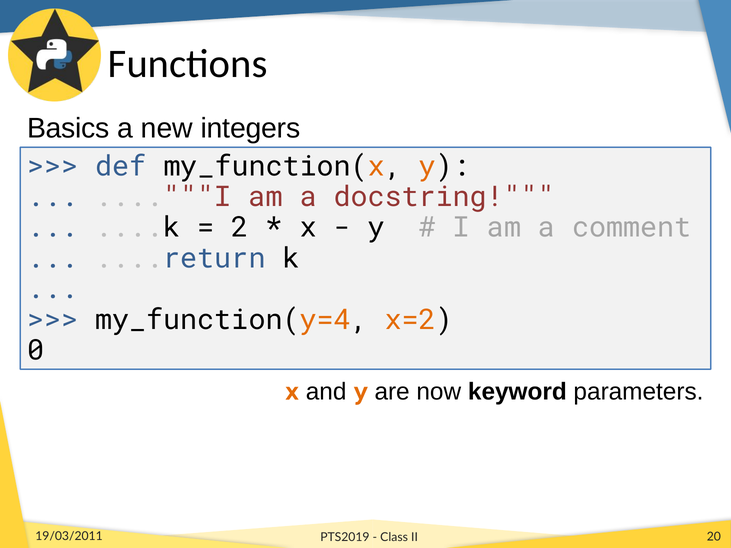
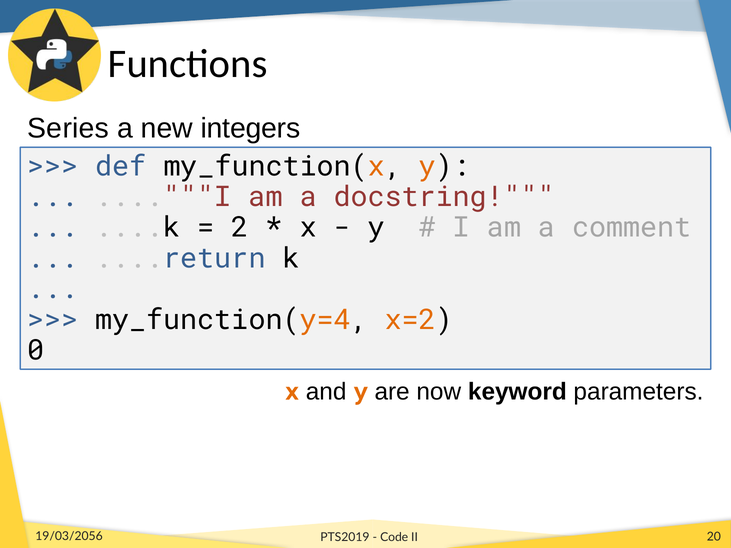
Basics: Basics -> Series
19/03/2011: 19/03/2011 -> 19/03/2056
Class: Class -> Code
